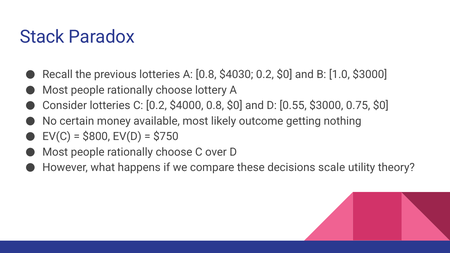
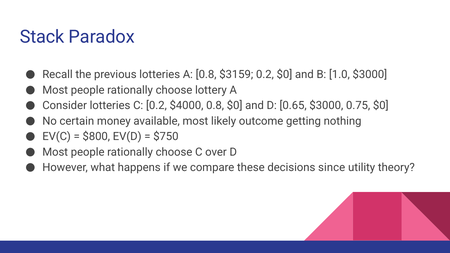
$4030: $4030 -> $3159
0.55: 0.55 -> 0.65
scale: scale -> since
